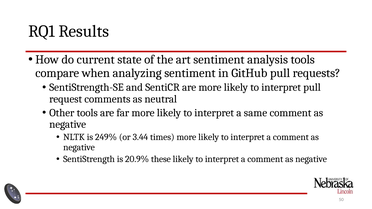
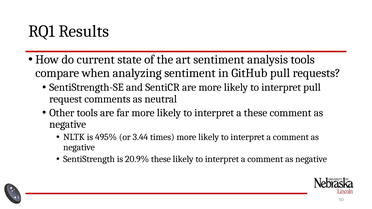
a same: same -> these
249%: 249% -> 495%
